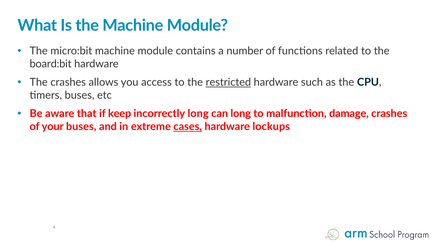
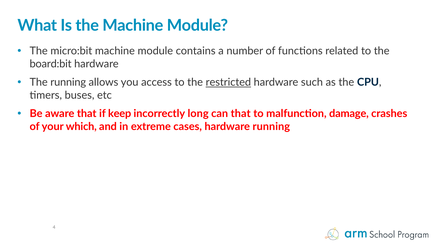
The crashes: crashes -> running
can long: long -> that
your buses: buses -> which
cases underline: present -> none
hardware lockups: lockups -> running
